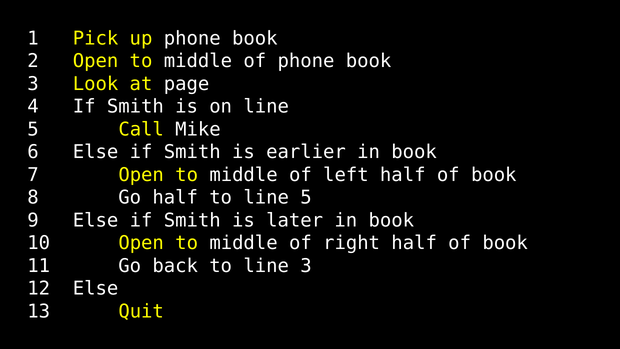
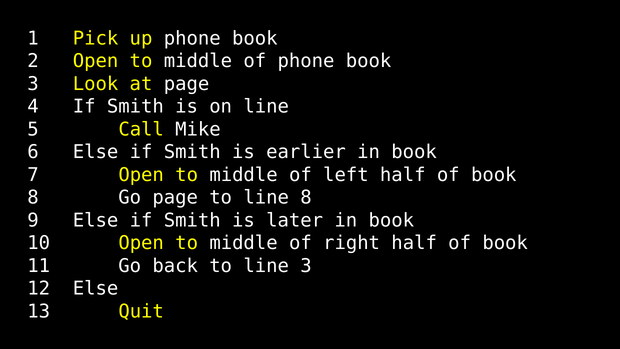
Go half: half -> page
to line 5: 5 -> 8
